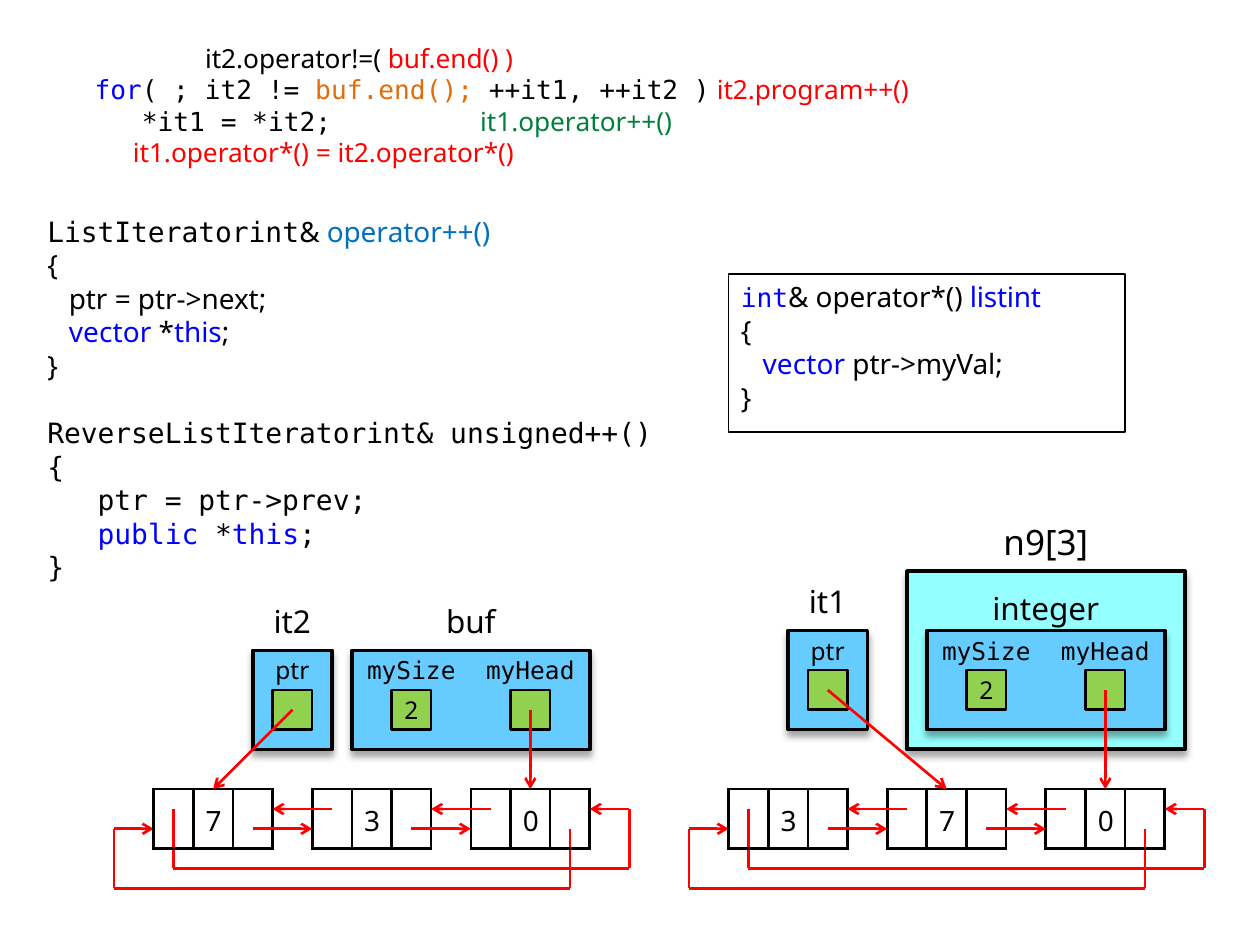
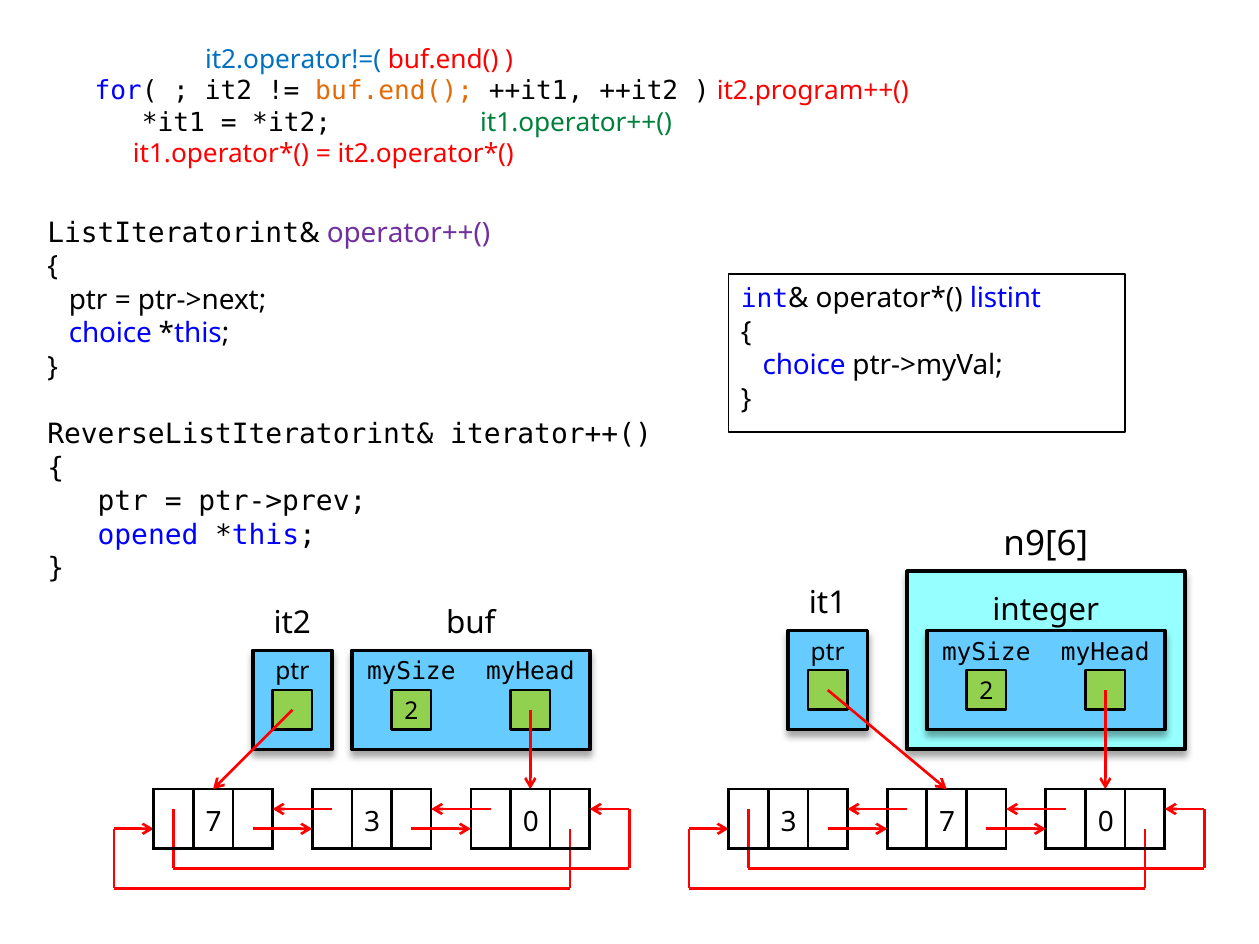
it2.operator!=( colour: black -> blue
operator++( colour: blue -> purple
vector at (110, 334): vector -> choice
vector at (804, 366): vector -> choice
unsigned++(: unsigned++( -> iterator++(
public: public -> opened
n9[3: n9[3 -> n9[6
